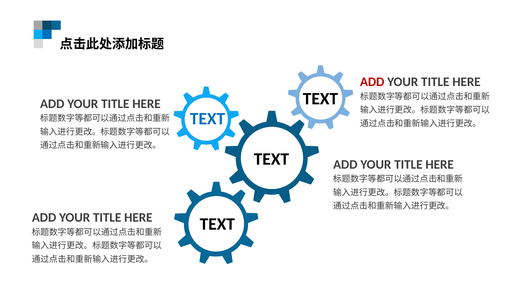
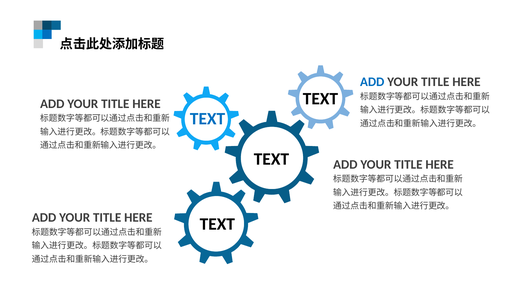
ADD at (372, 82) colour: red -> blue
